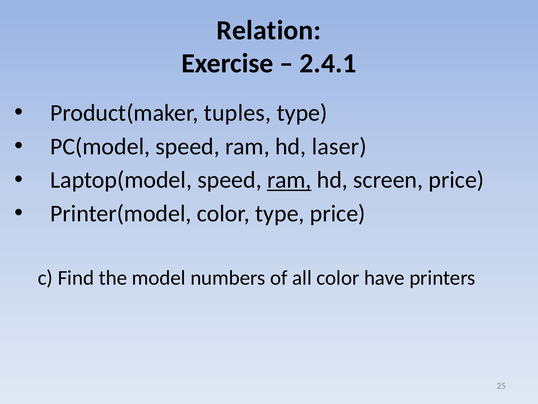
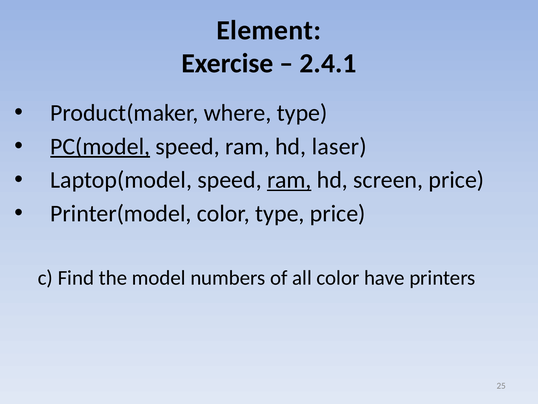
Relation: Relation -> Element
tuples: tuples -> where
PC(model underline: none -> present
